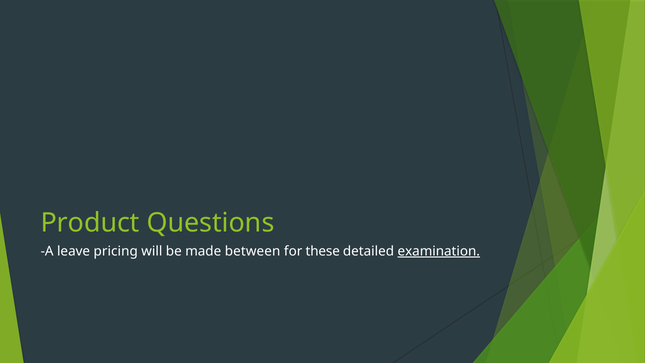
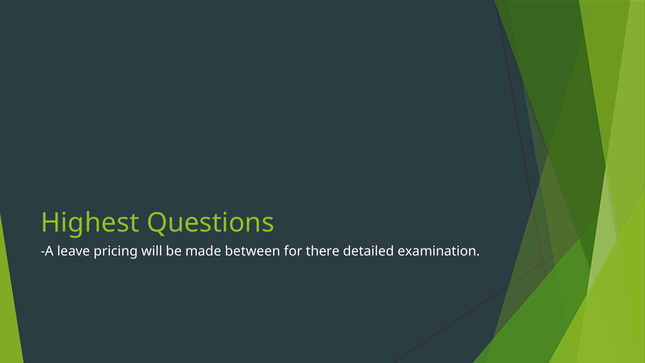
Product: Product -> Highest
these: these -> there
examination underline: present -> none
